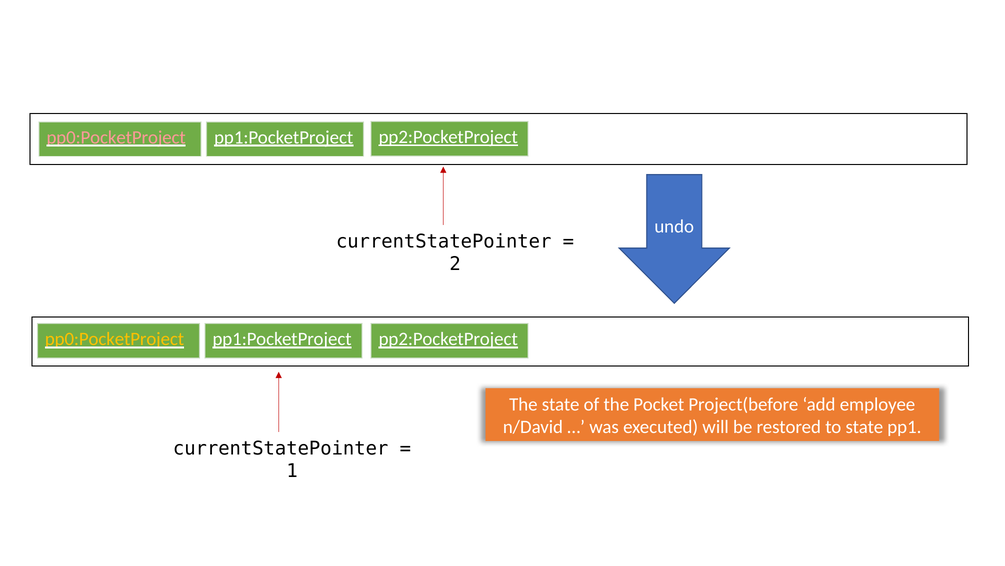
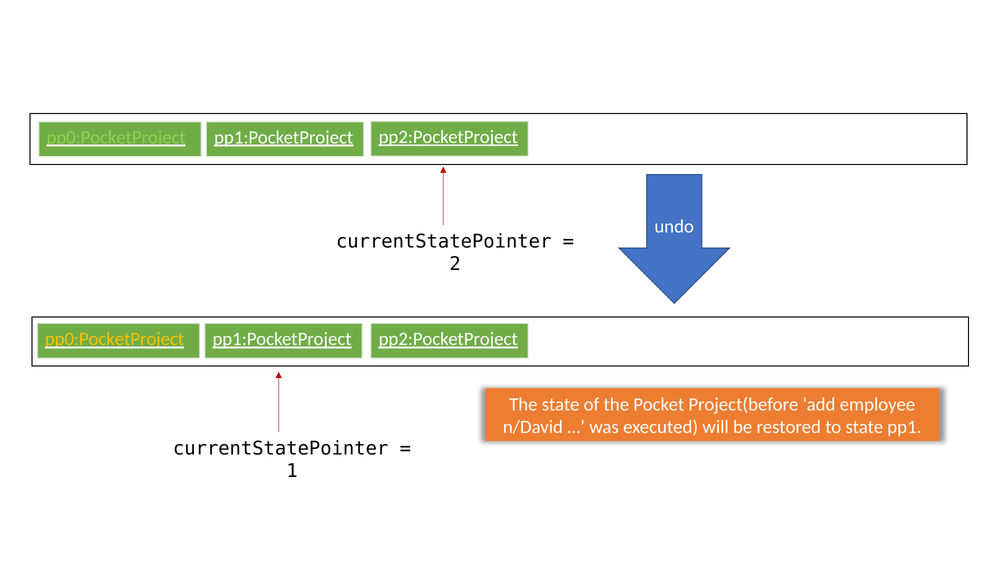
pp0:PocketProject at (116, 137) colour: pink -> light green
